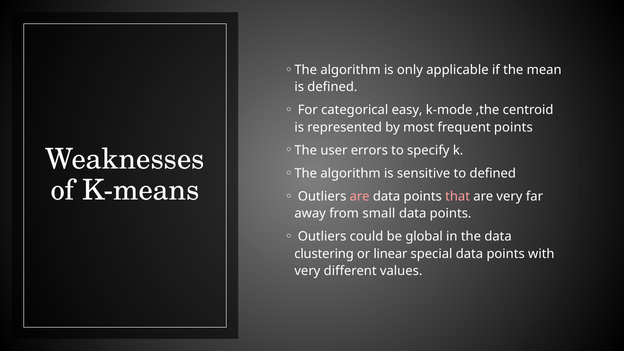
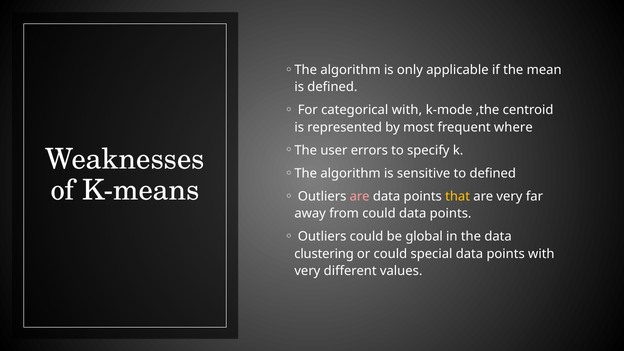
categorical easy: easy -> with
frequent points: points -> where
that colour: pink -> yellow
from small: small -> could
or linear: linear -> could
